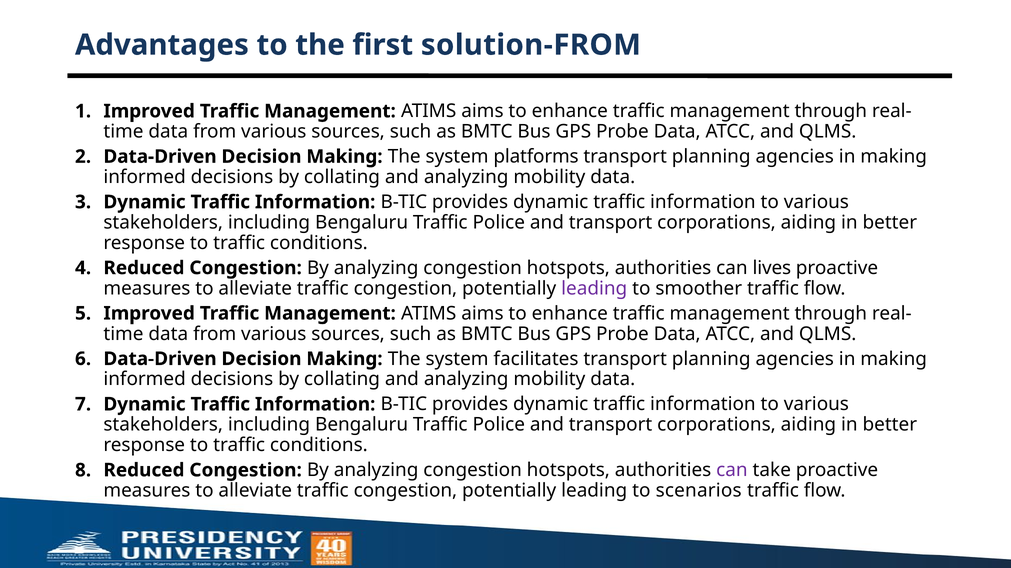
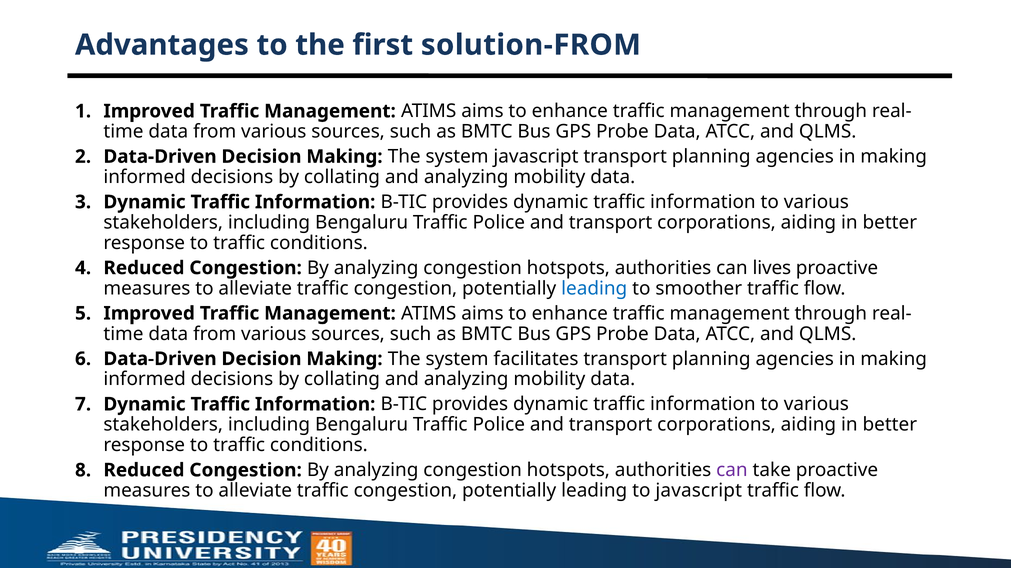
system platforms: platforms -> javascript
leading at (594, 289) colour: purple -> blue
to scenarios: scenarios -> javascript
